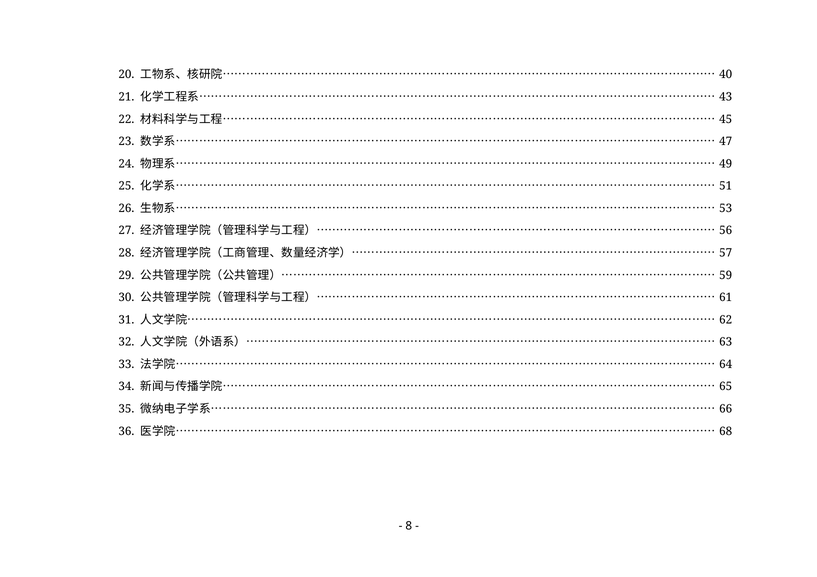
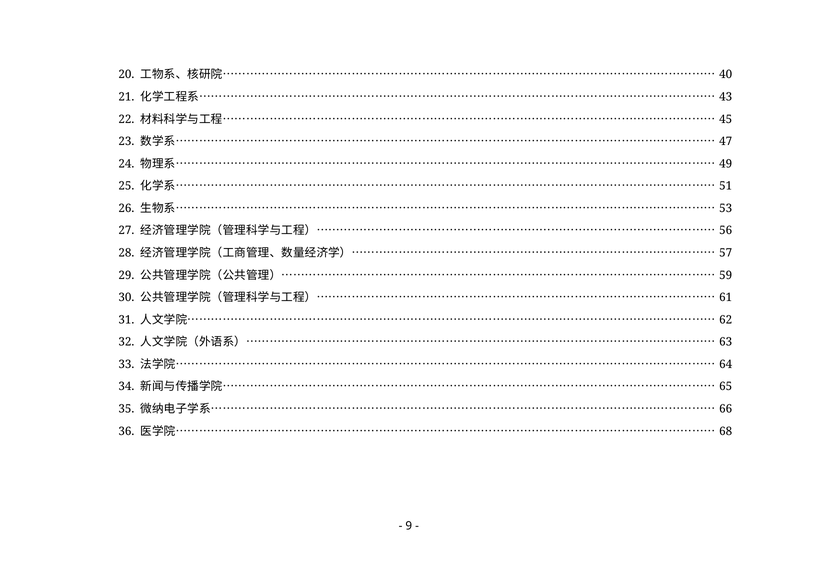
8: 8 -> 9
